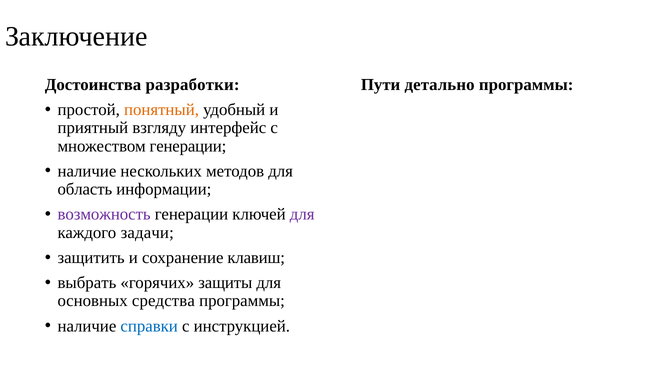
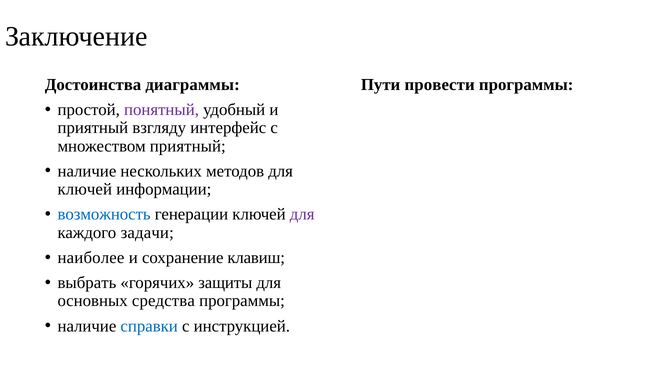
разработки: разработки -> диаграммы
детально: детально -> провести
понятный colour: orange -> purple
множеством генерации: генерации -> приятный
область at (85, 189): область -> ключей
возможность colour: purple -> blue
защитить: защитить -> наиболее
